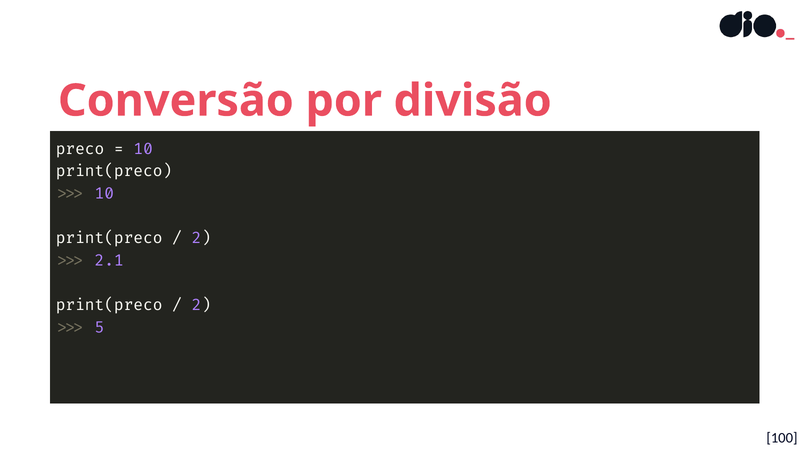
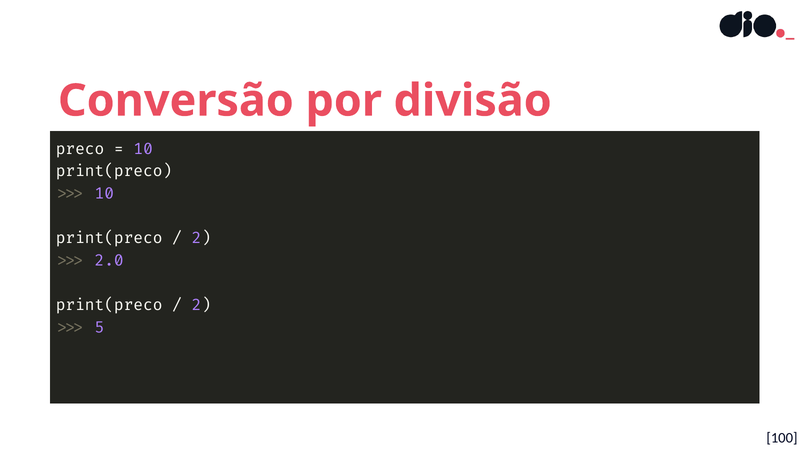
2.1: 2.1 -> 2.0
